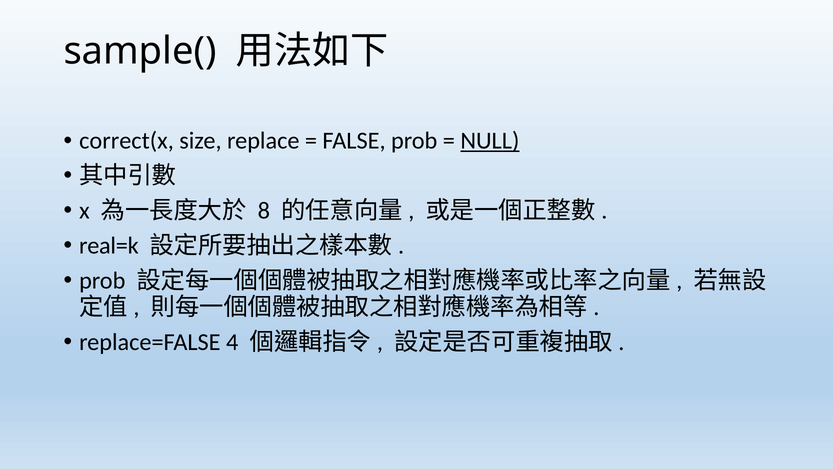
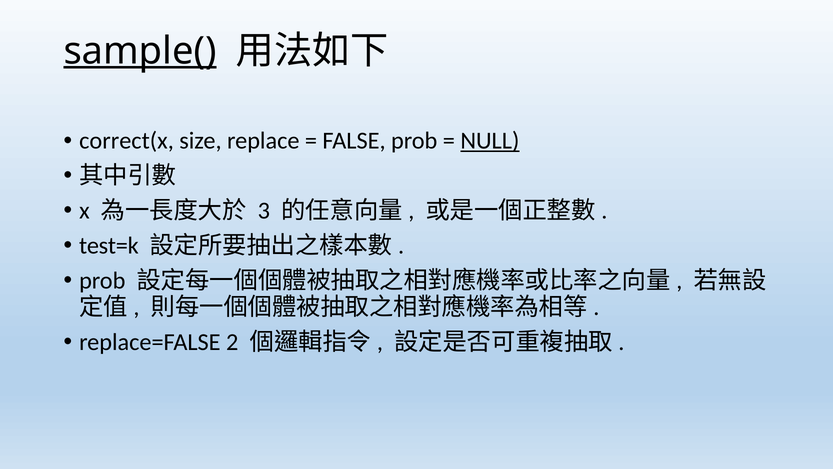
sample( underline: none -> present
8: 8 -> 3
real=k: real=k -> test=k
4: 4 -> 2
